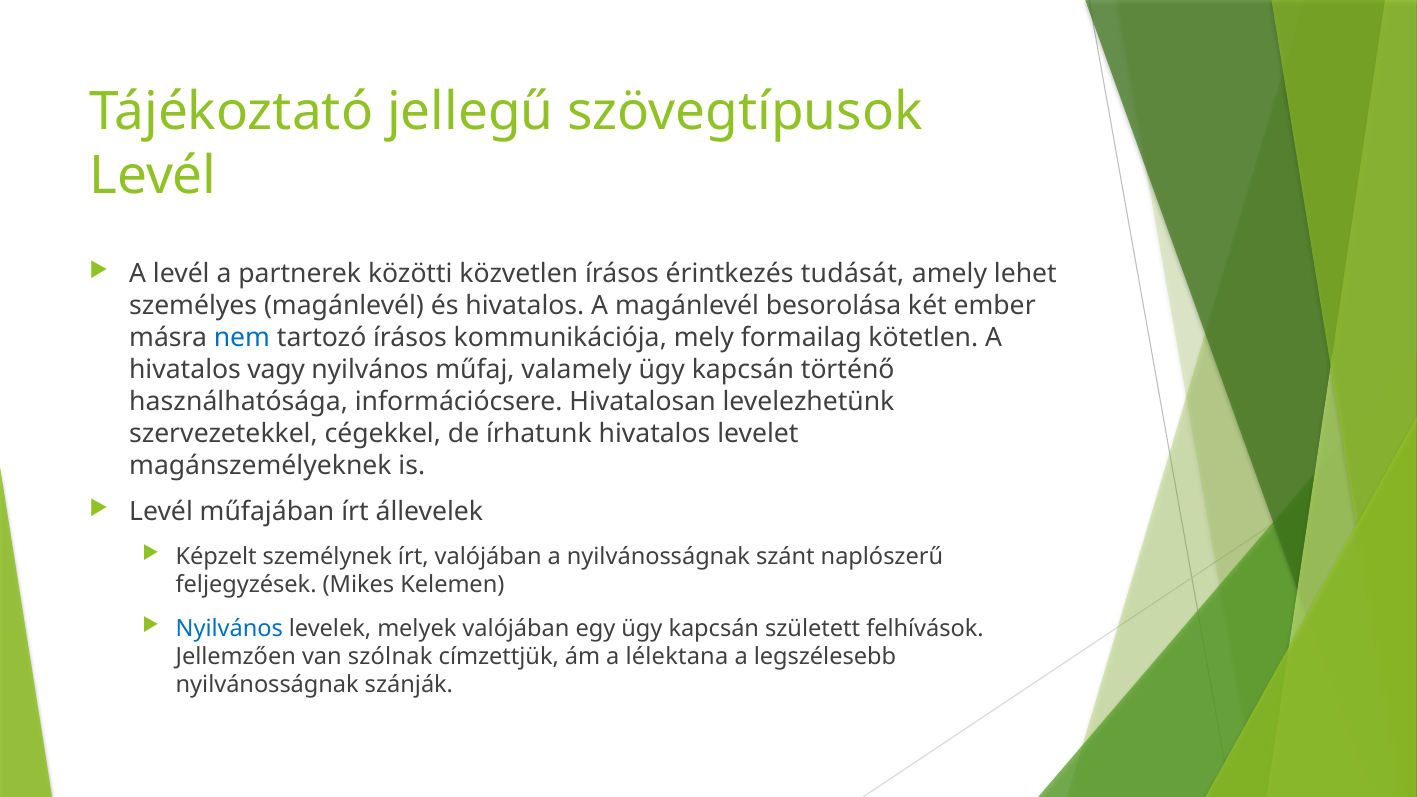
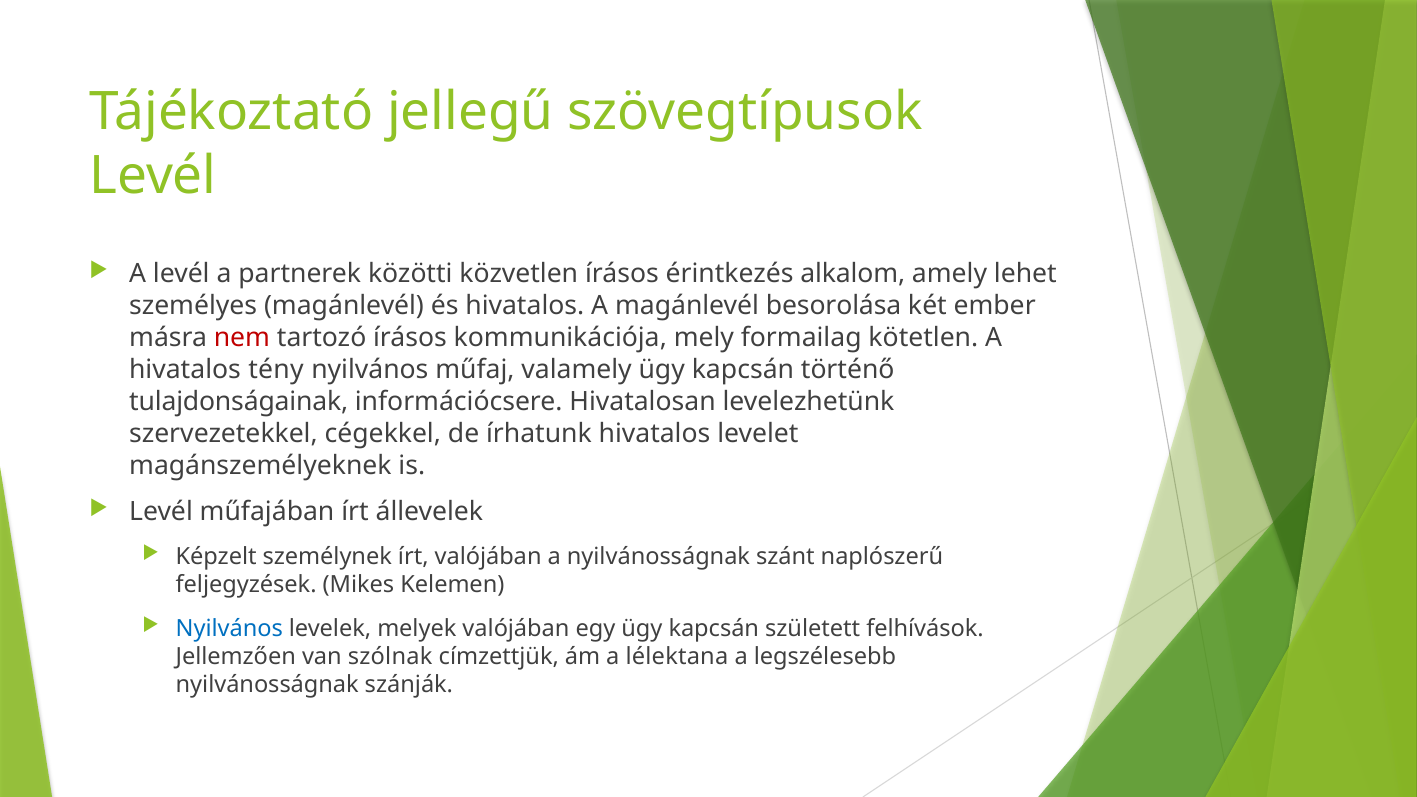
tudását: tudását -> alkalom
nem colour: blue -> red
vagy: vagy -> tény
használhatósága: használhatósága -> tulajdonságainak
